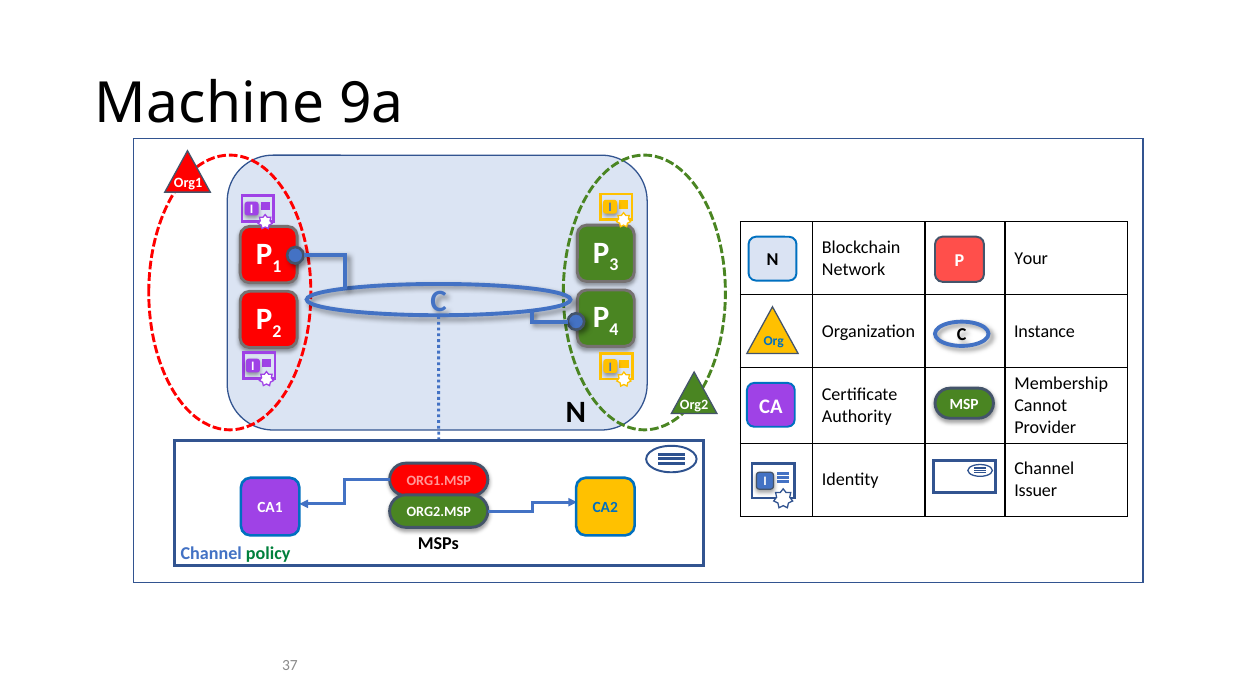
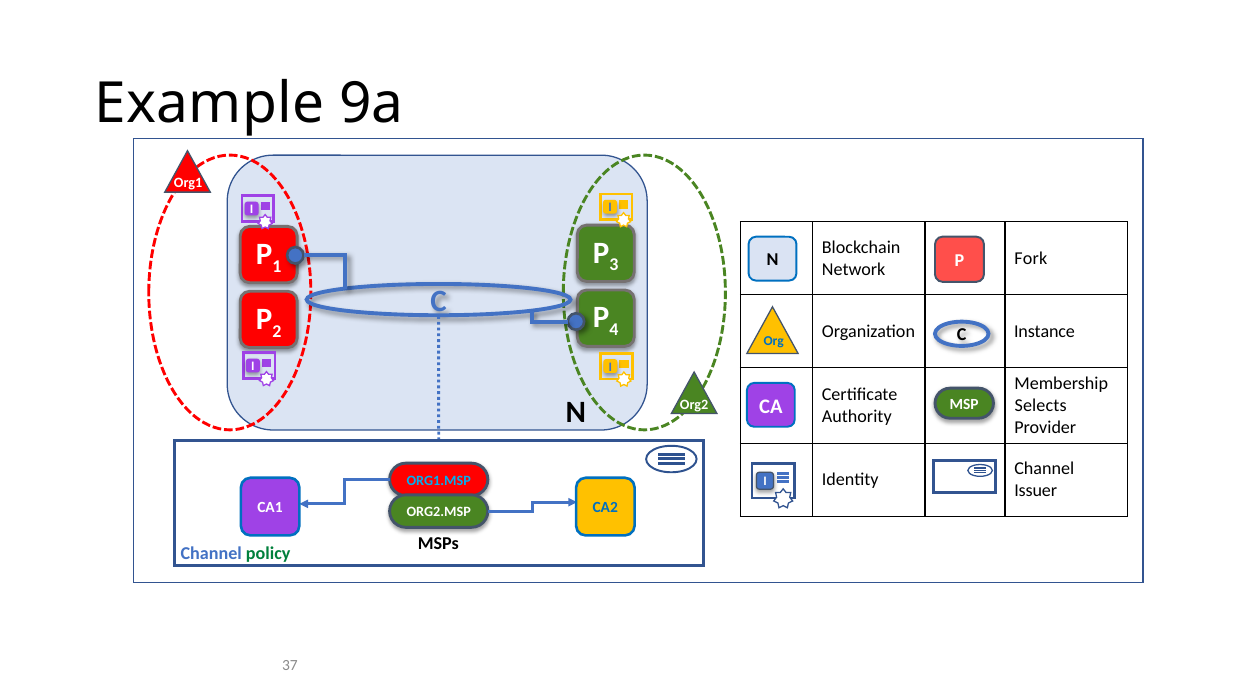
Machine: Machine -> Example
Your: Your -> Fork
Cannot: Cannot -> Selects
ORG1.MSP colour: pink -> light blue
